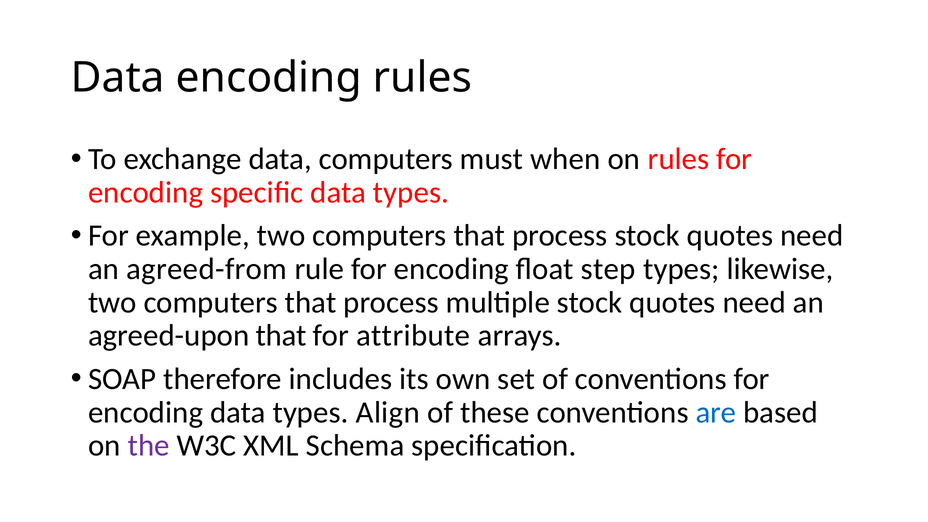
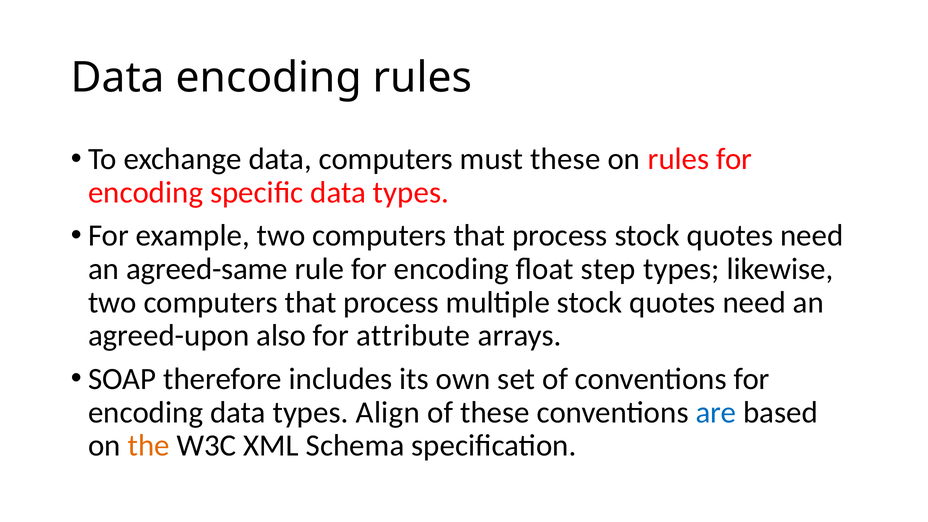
must when: when -> these
agreed-from: agreed-from -> agreed-same
agreed-upon that: that -> also
the colour: purple -> orange
